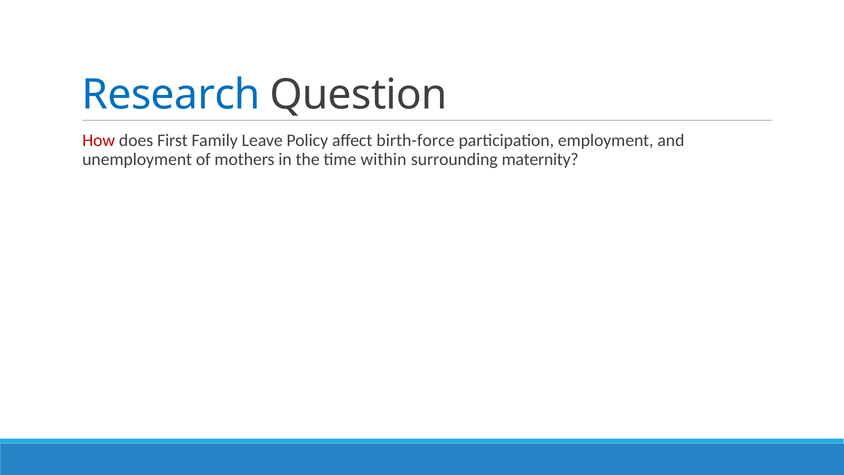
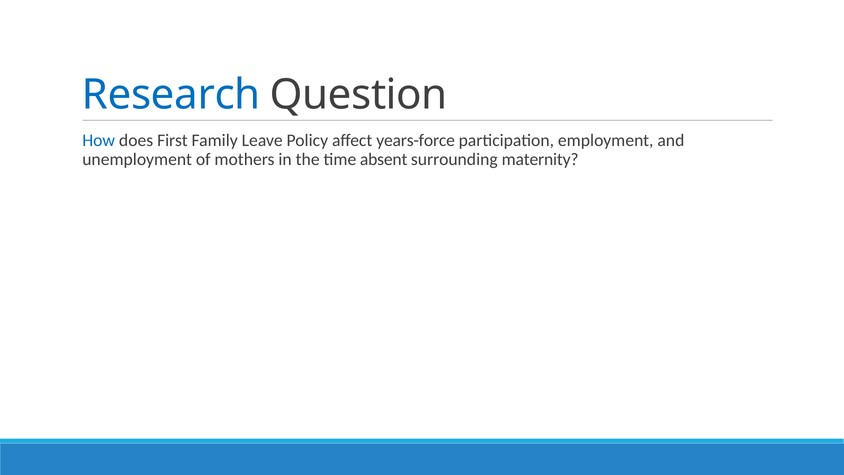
How colour: red -> blue
birth-force: birth-force -> years-force
within: within -> absent
